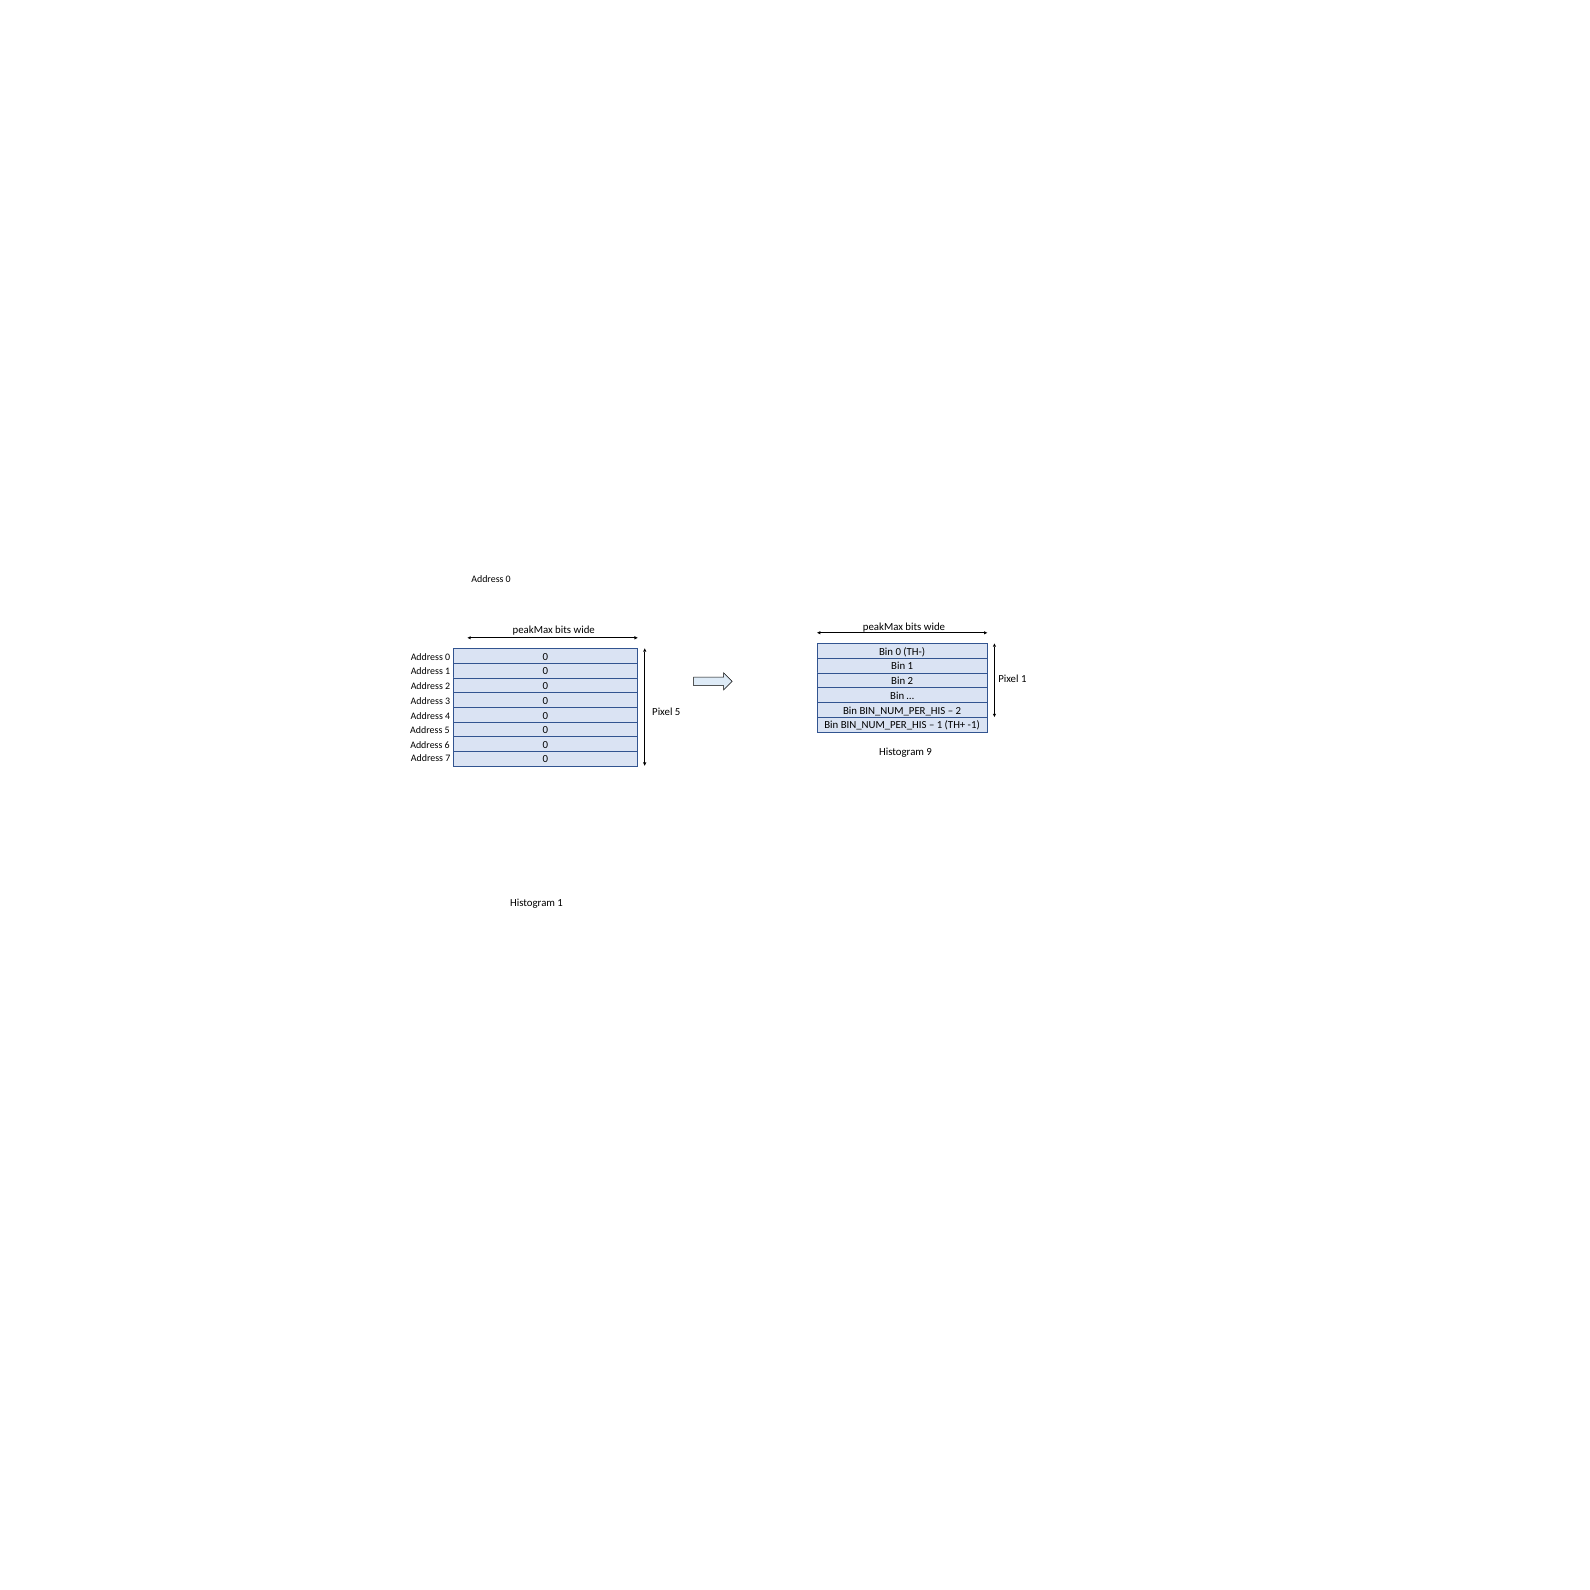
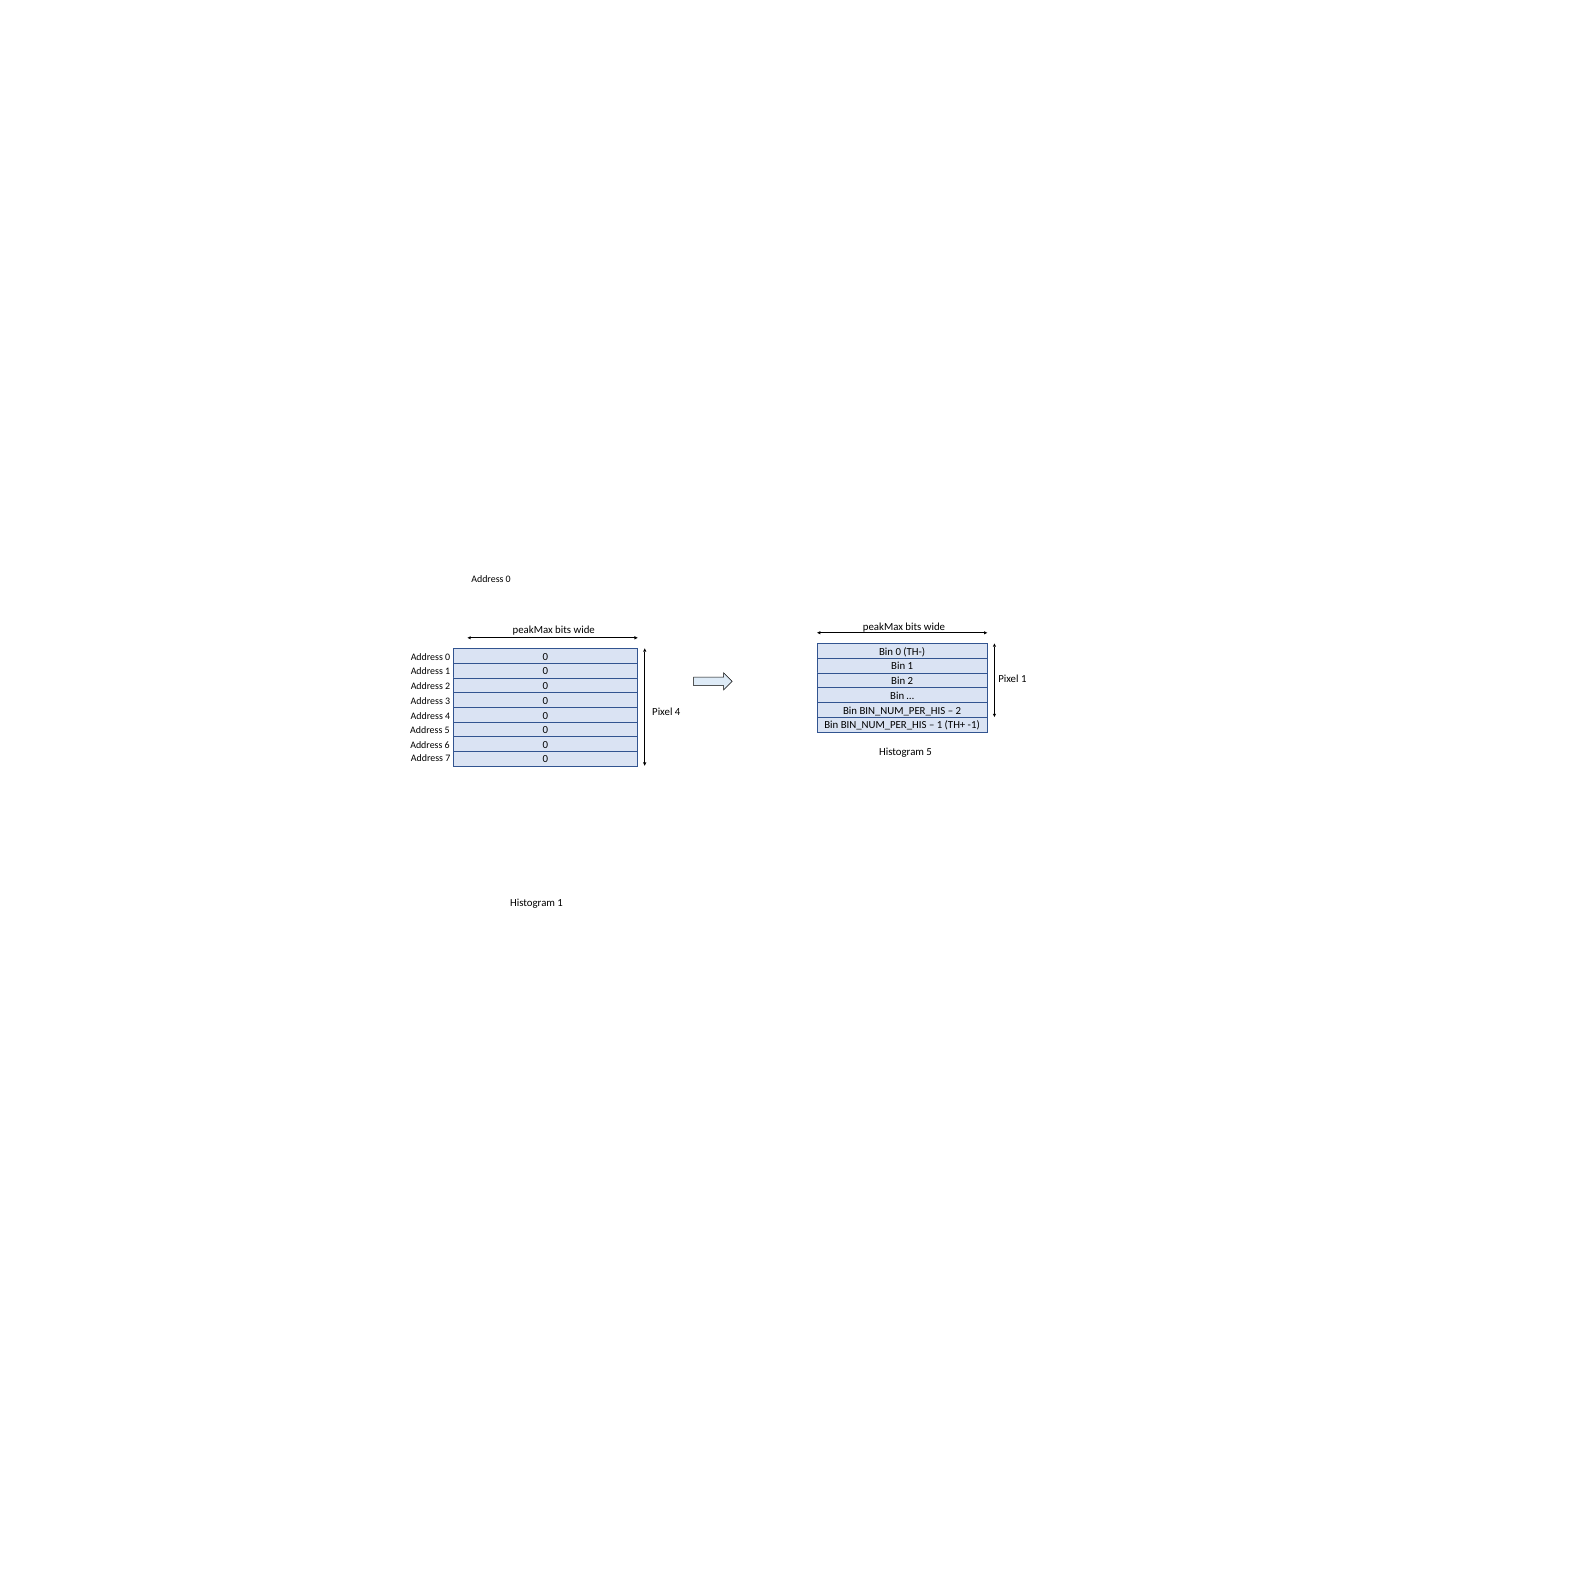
Pixel 5: 5 -> 4
Histogram 9: 9 -> 5
